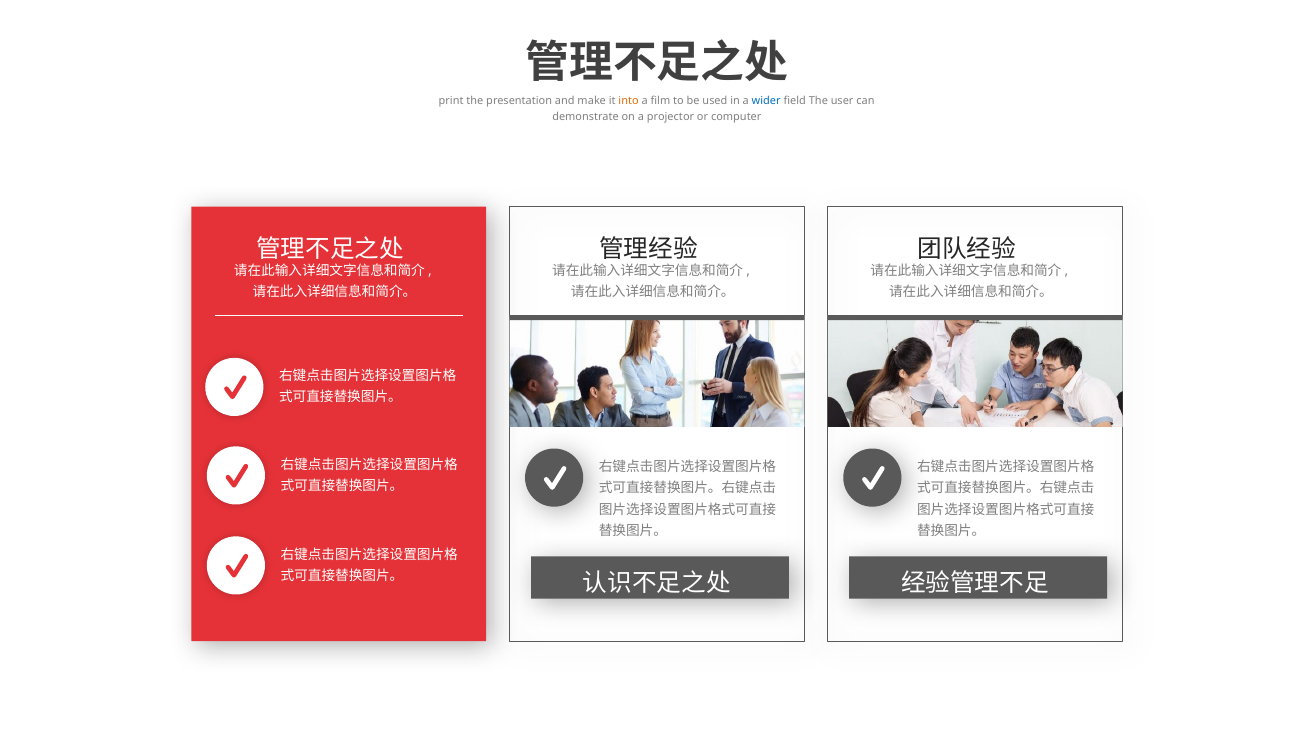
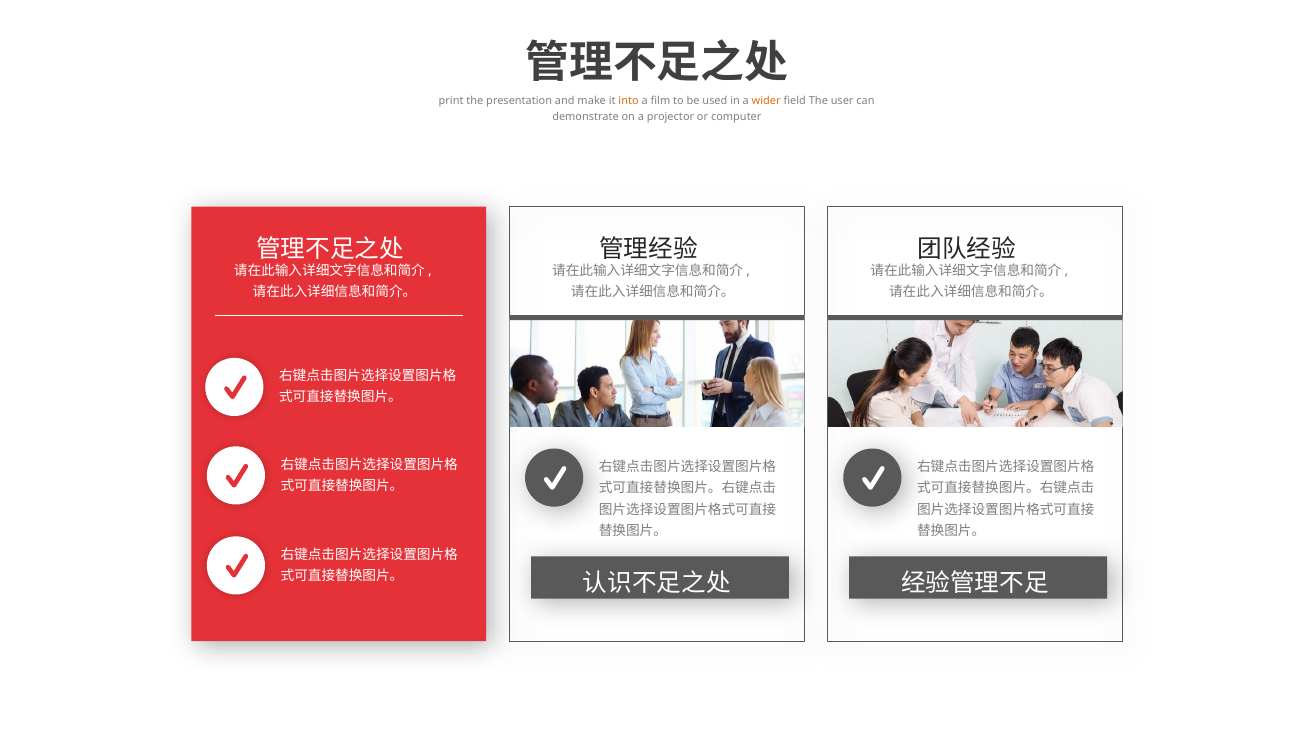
wider colour: blue -> orange
